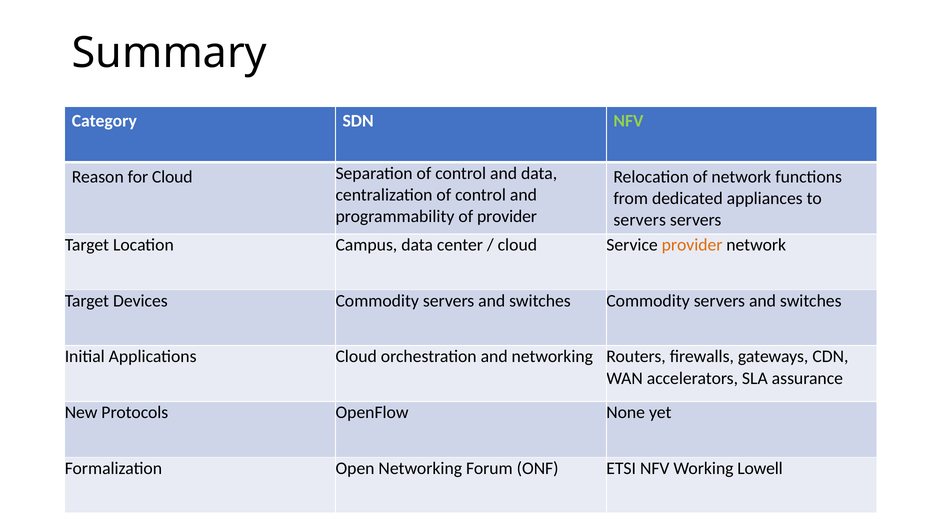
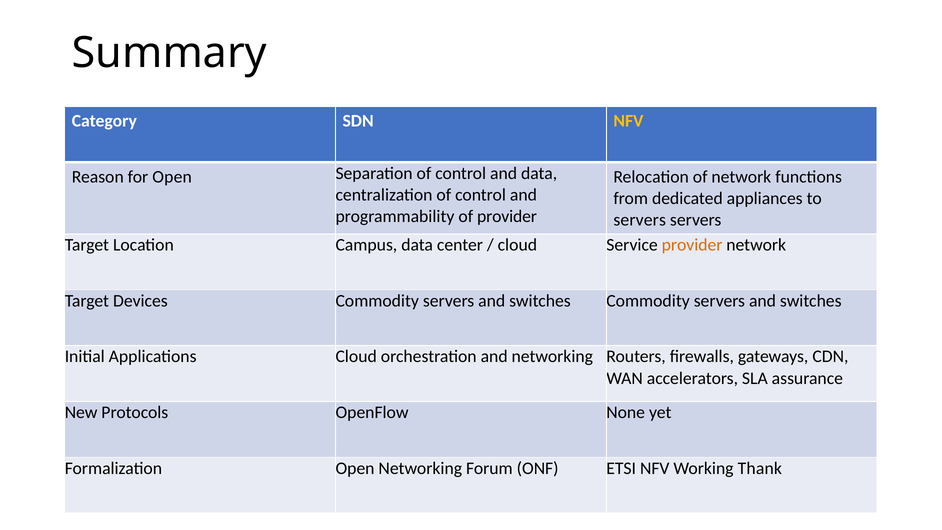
NFV at (628, 121) colour: light green -> yellow
for Cloud: Cloud -> Open
Working Lowell: Lowell -> Thank
